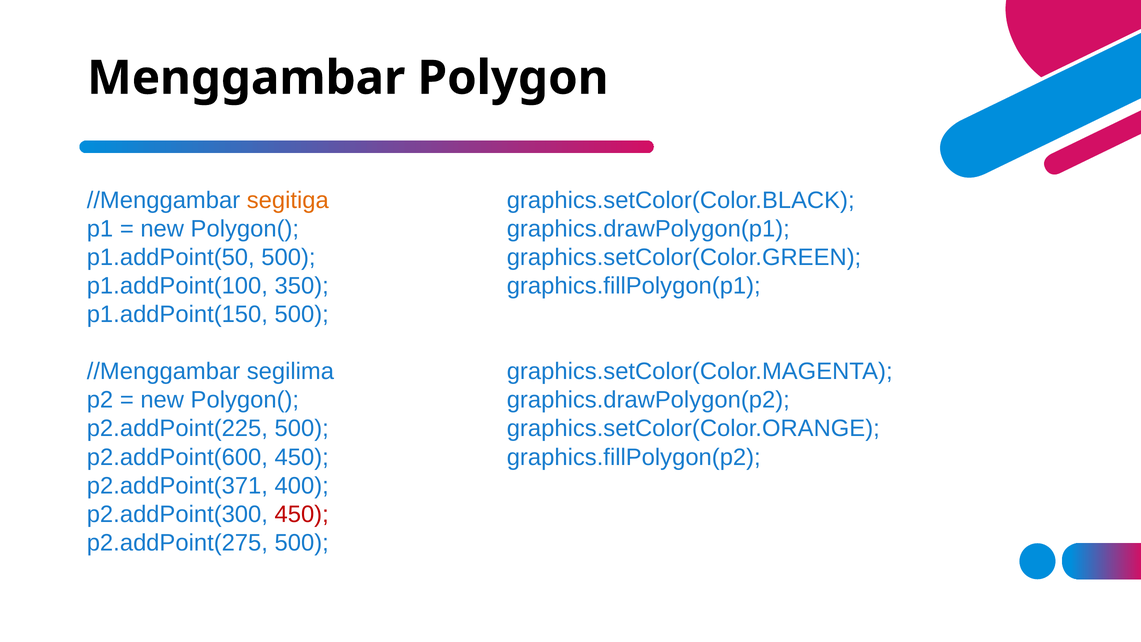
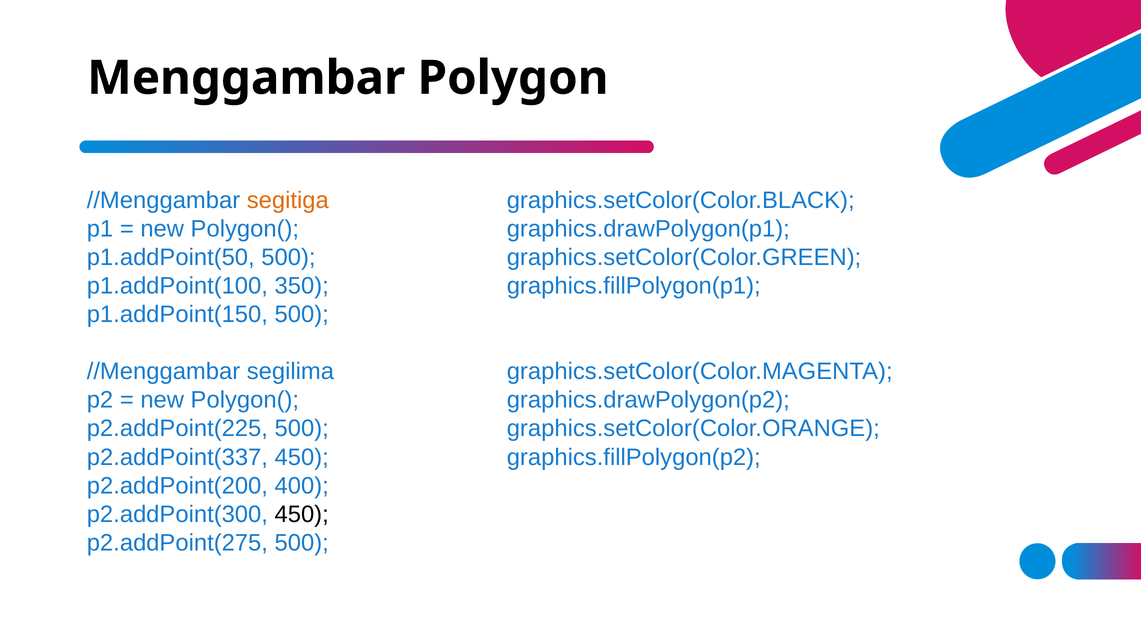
p2.addPoint(600: p2.addPoint(600 -> p2.addPoint(337
p2.addPoint(371: p2.addPoint(371 -> p2.addPoint(200
450 at (302, 514) colour: red -> black
